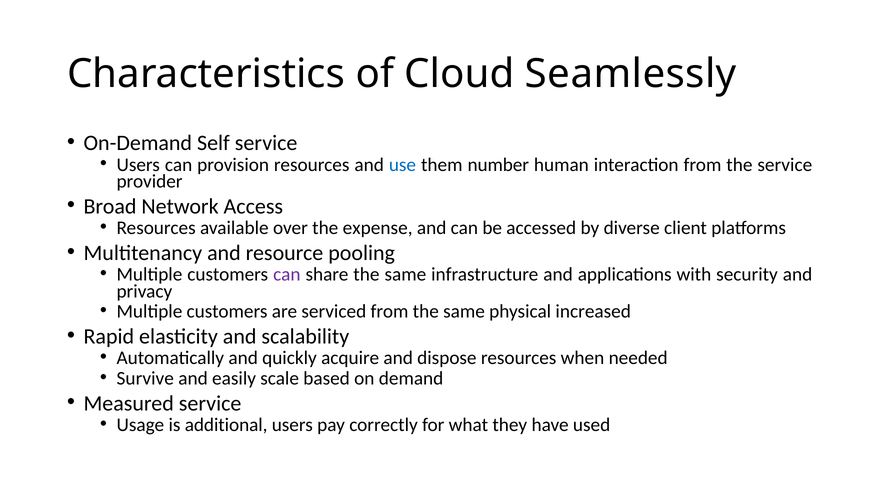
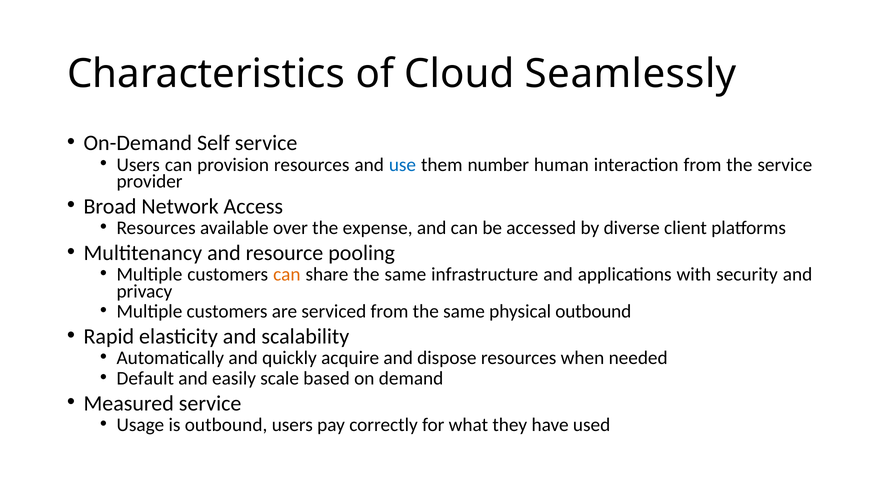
can at (287, 275) colour: purple -> orange
physical increased: increased -> outbound
Survive: Survive -> Default
is additional: additional -> outbound
